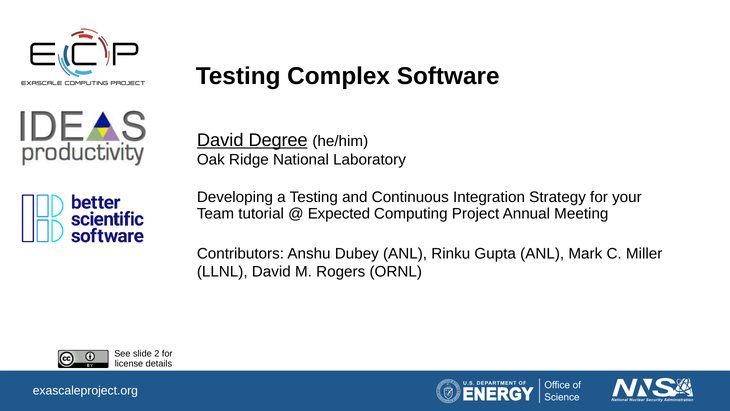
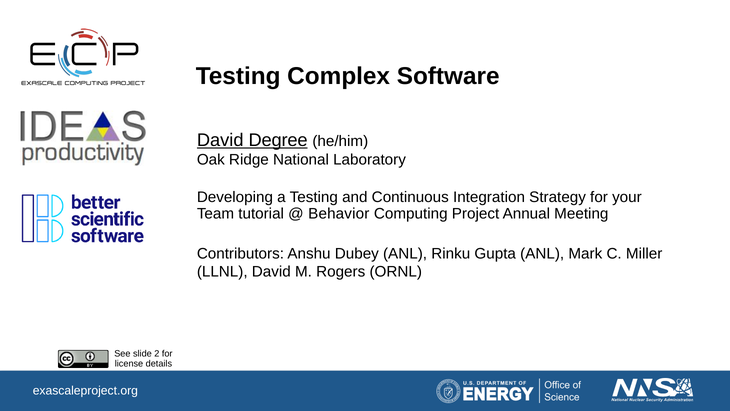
Expected: Expected -> Behavior
